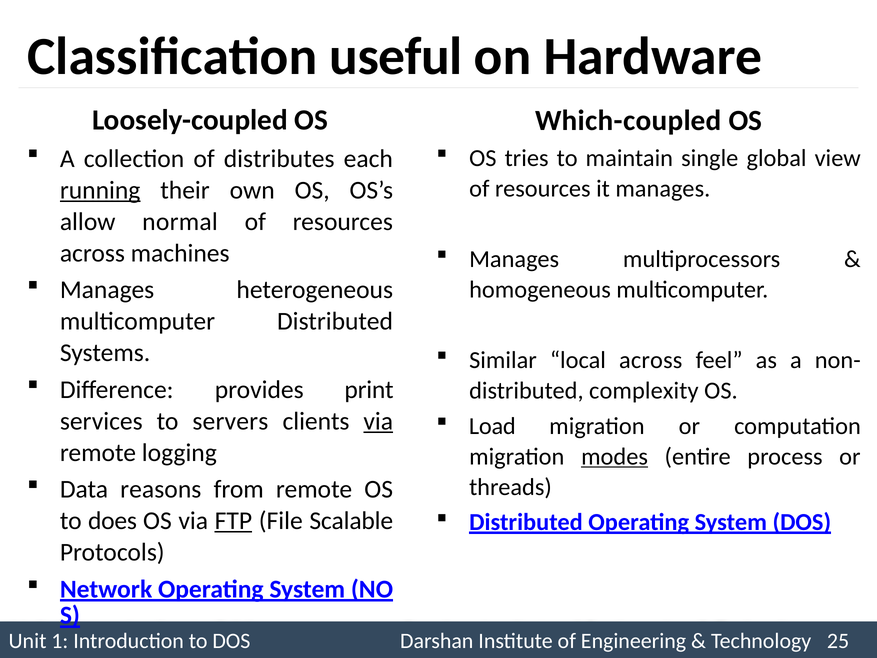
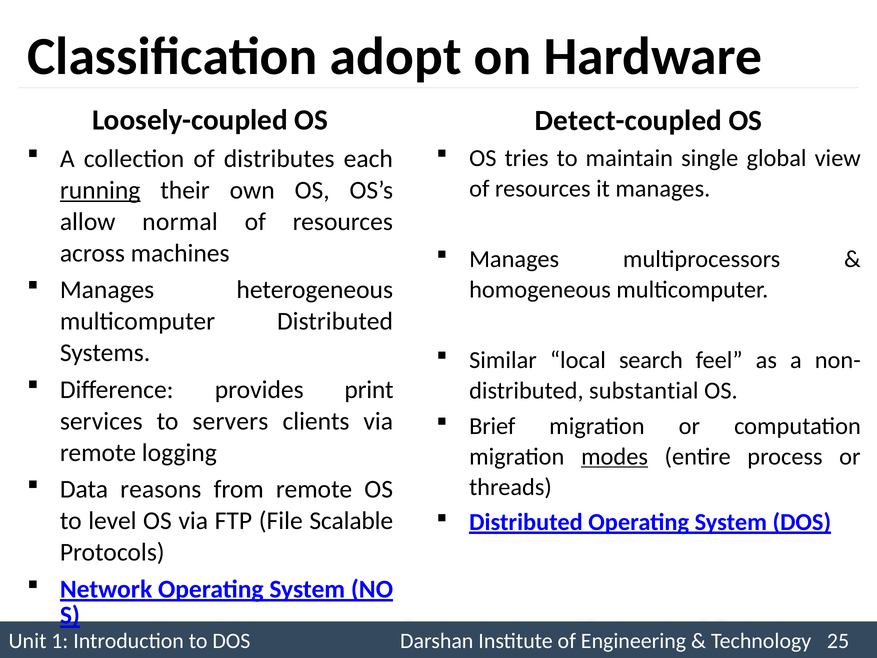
useful: useful -> adopt
Which-coupled: Which-coupled -> Detect-coupled
local across: across -> search
complexity: complexity -> substantial
via at (378, 421) underline: present -> none
Load: Load -> Brief
does: does -> level
FTP underline: present -> none
